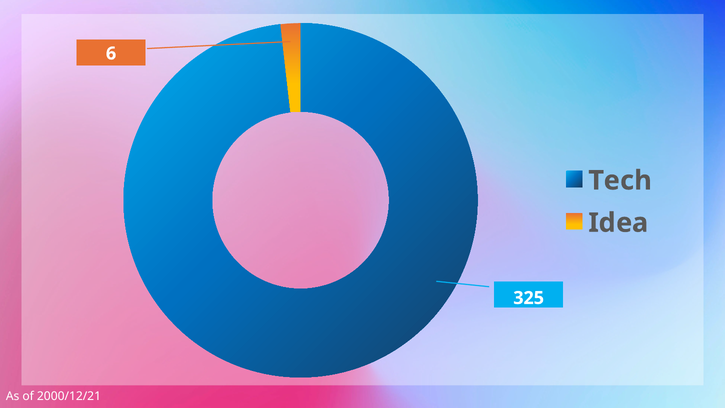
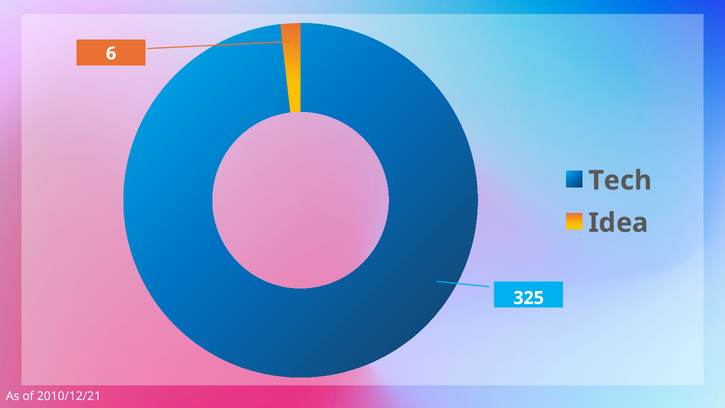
2000/12/21: 2000/12/21 -> 2010/12/21
